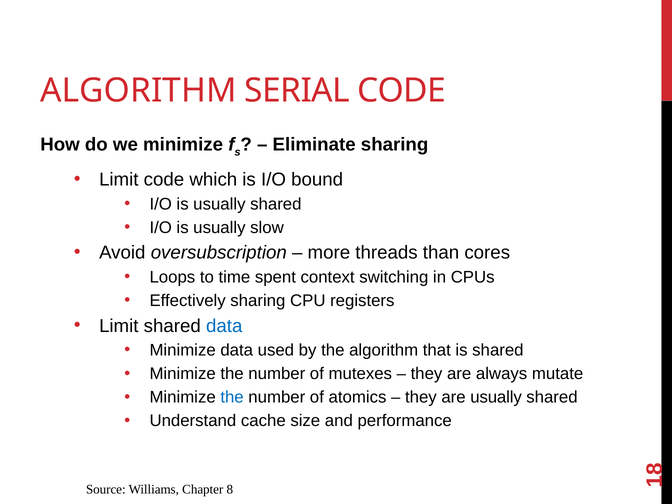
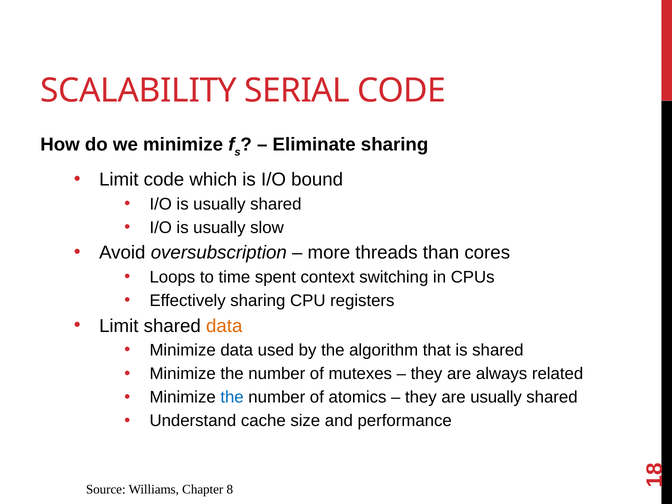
ALGORITHM at (138, 91): ALGORITHM -> SCALABILITY
data at (224, 326) colour: blue -> orange
mutate: mutate -> related
